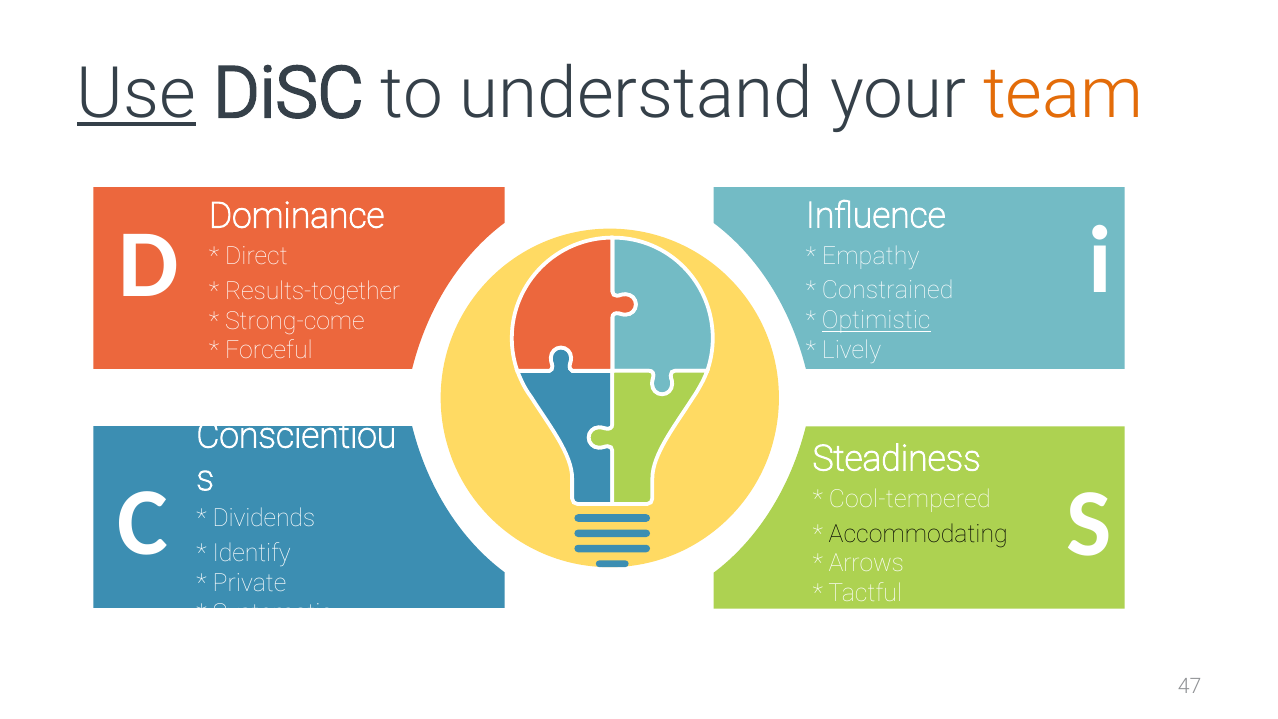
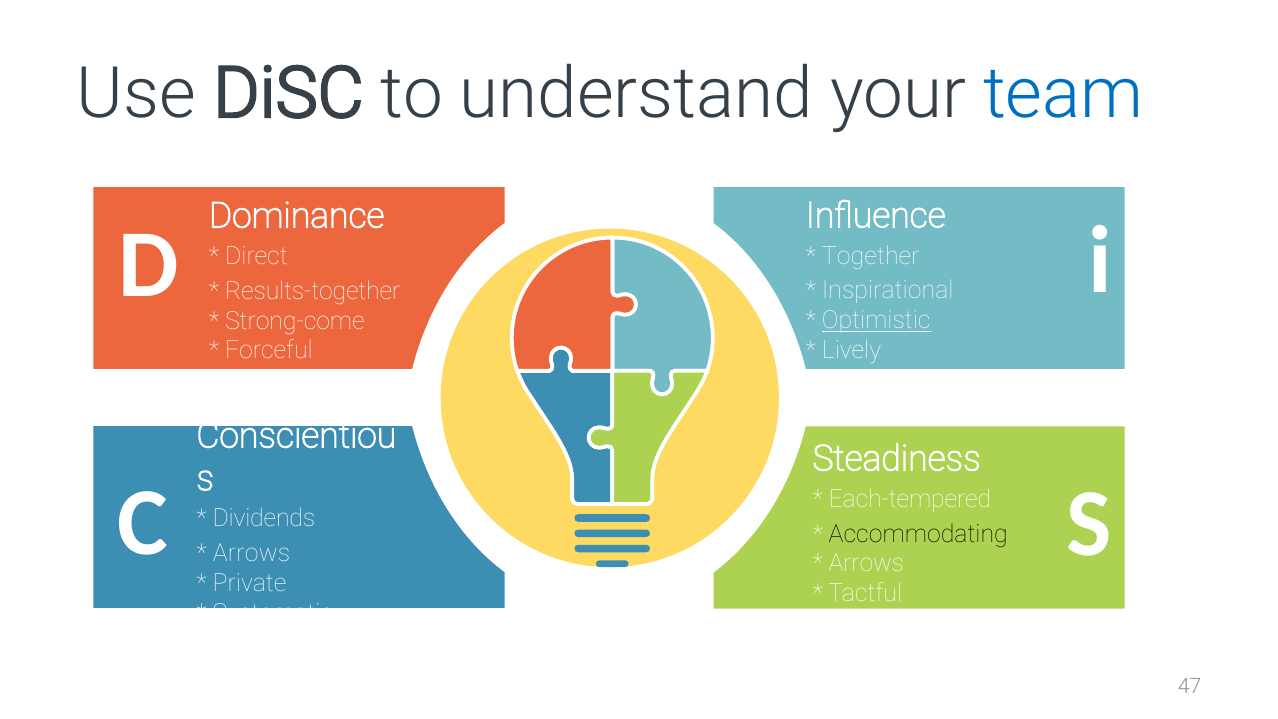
Use underline: present -> none
team colour: orange -> blue
Empathy: Empathy -> Together
Constrained: Constrained -> Inspirational
Cool-tempered: Cool-tempered -> Each-tempered
Identify at (252, 553): Identify -> Arrows
